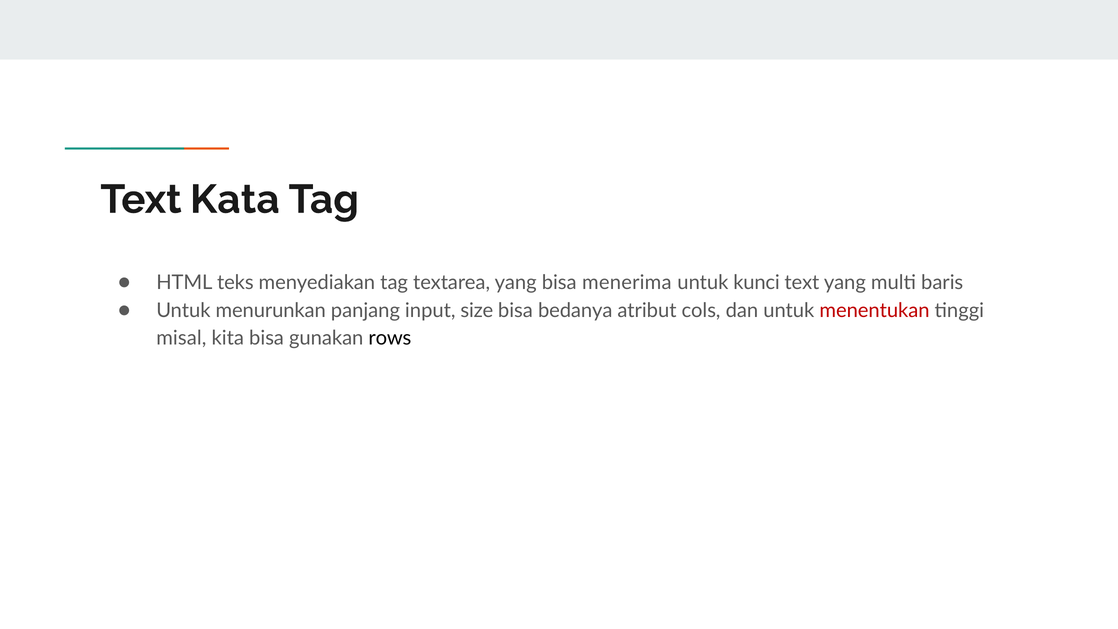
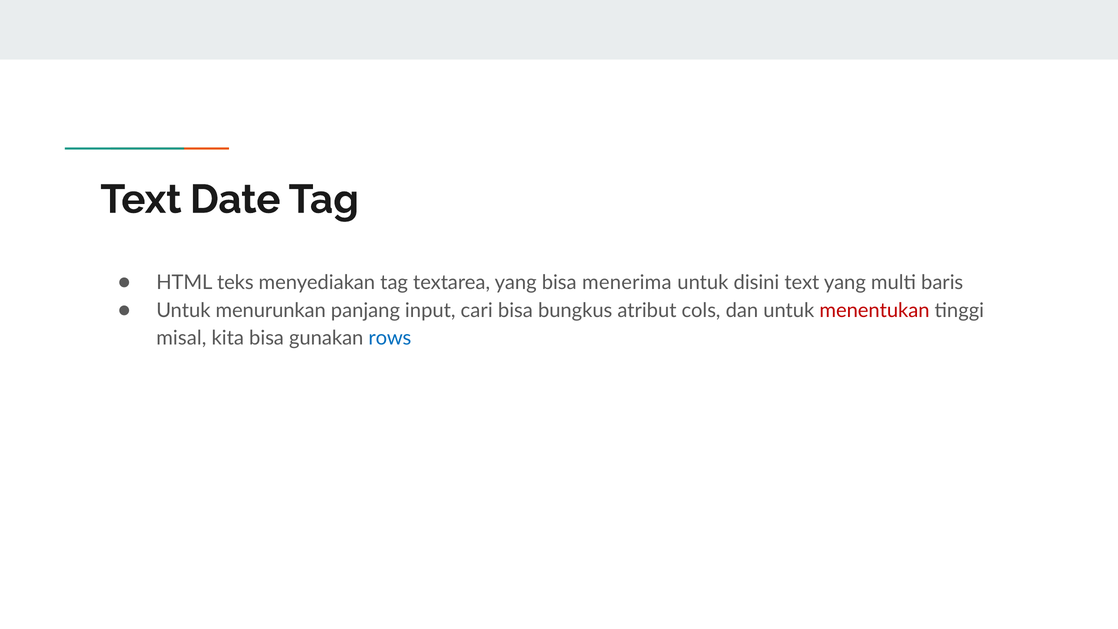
Kata: Kata -> Date
kunci: kunci -> disini
size: size -> cari
bedanya: bedanya -> bungkus
rows colour: black -> blue
